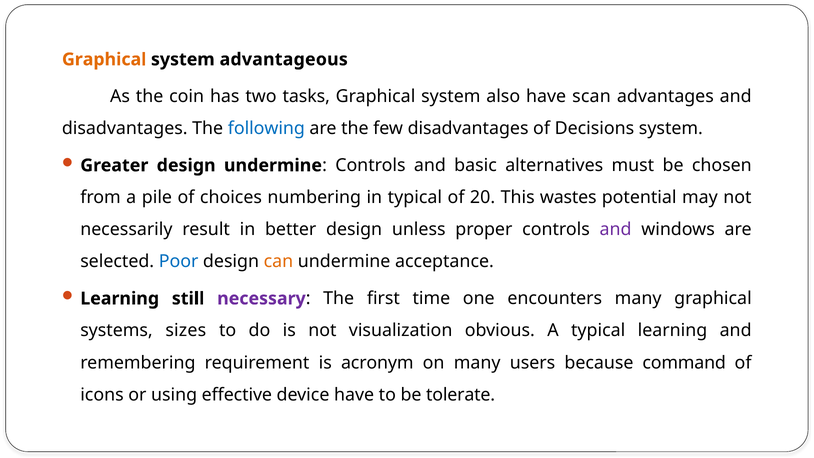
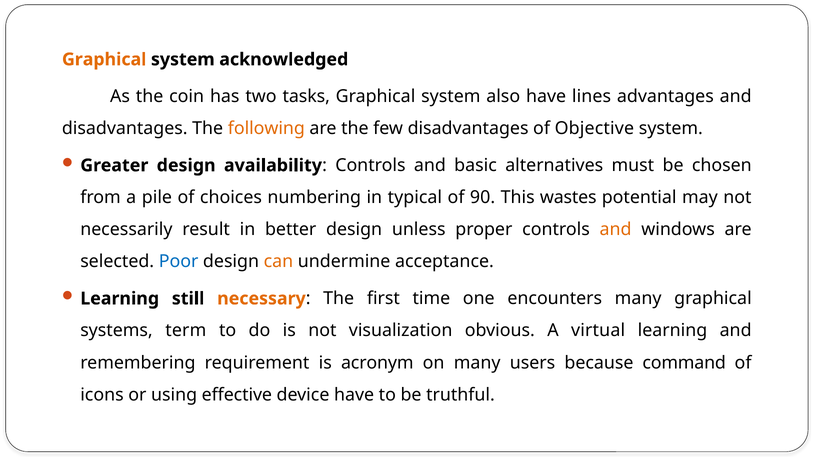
advantageous: advantageous -> acknowledged
scan: scan -> lines
following colour: blue -> orange
Decisions: Decisions -> Objective
design undermine: undermine -> availability
20: 20 -> 90
and at (616, 229) colour: purple -> orange
necessary colour: purple -> orange
sizes: sizes -> term
A typical: typical -> virtual
tolerate: tolerate -> truthful
